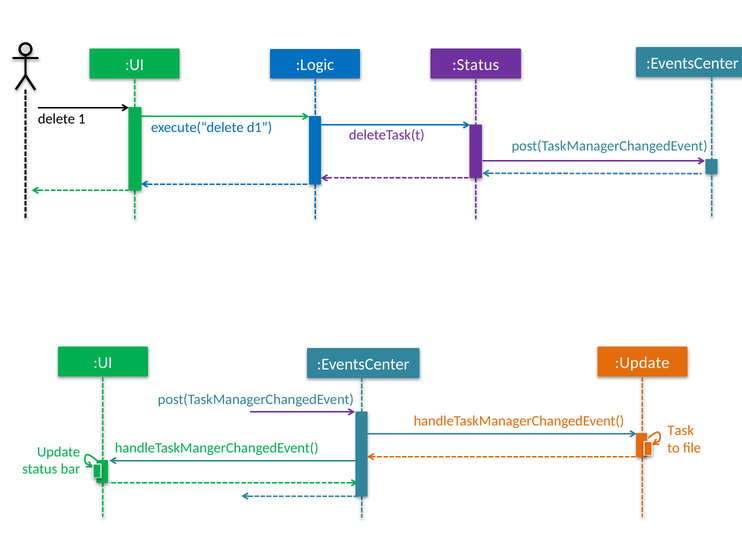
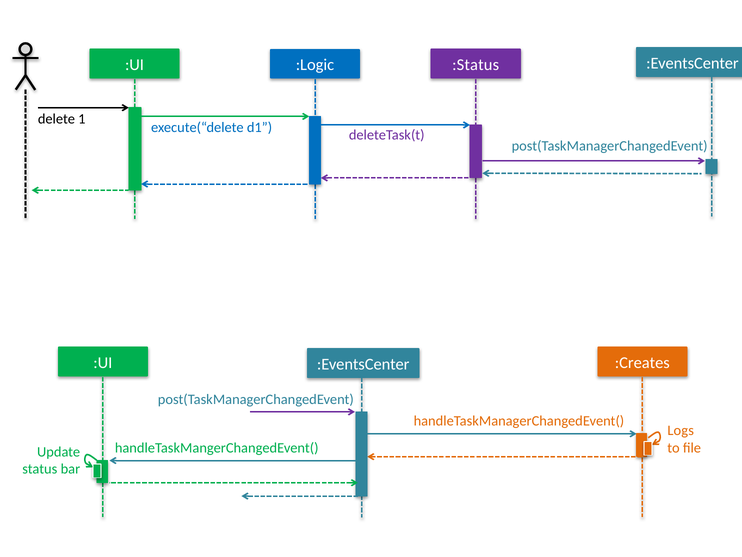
:Update: :Update -> :Creates
Task: Task -> Logs
